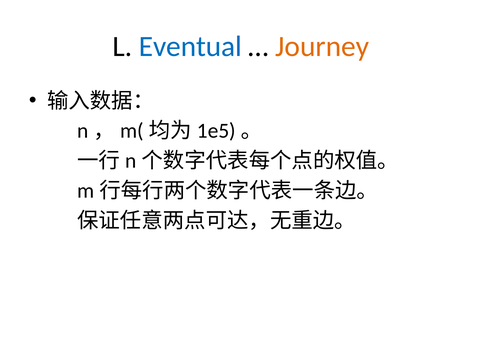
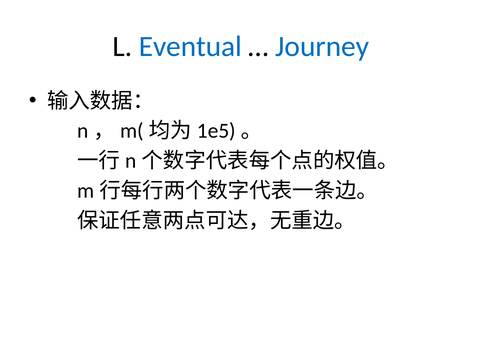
Journey colour: orange -> blue
